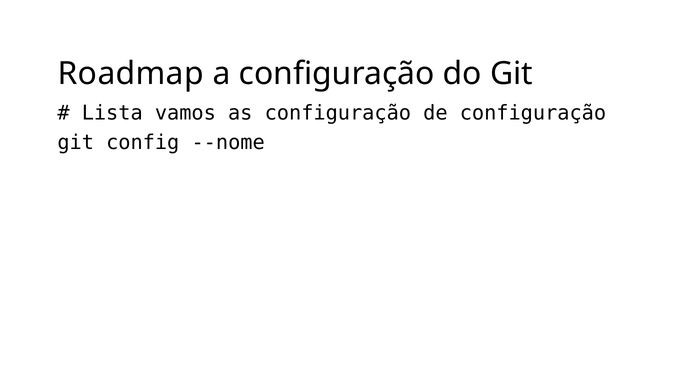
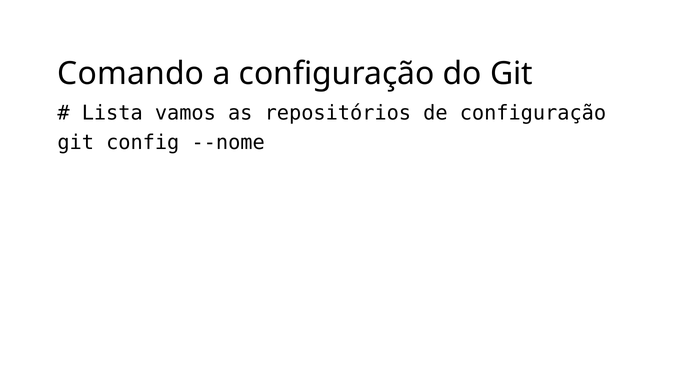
Roadmap: Roadmap -> Comando
as configuração: configuração -> repositórios
